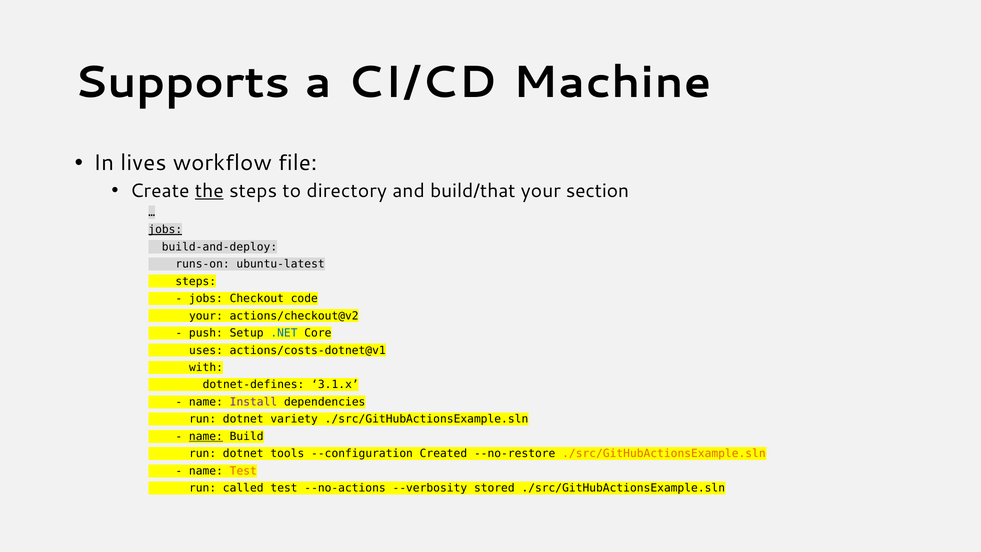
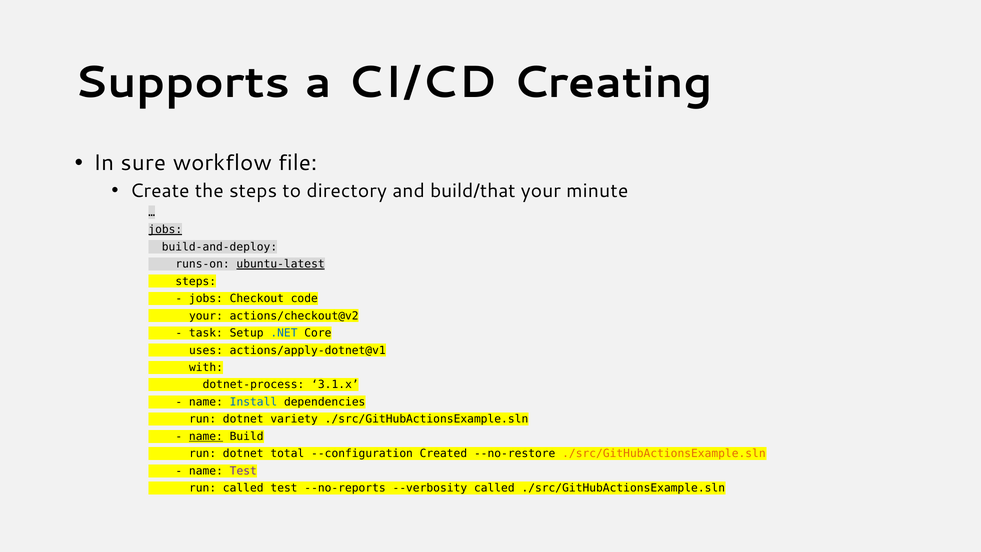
Machine: Machine -> Creating
lives: lives -> sure
the underline: present -> none
section: section -> minute
ubuntu-latest underline: none -> present
push: push -> task
actions/costs-dotnet@v1: actions/costs-dotnet@v1 -> actions/apply-dotnet@v1
dotnet-defines: dotnet-defines -> dotnet-process
Install colour: purple -> blue
tools: tools -> total
Test at (243, 471) colour: orange -> purple
--no-actions: --no-actions -> --no-reports
--verbosity stored: stored -> called
